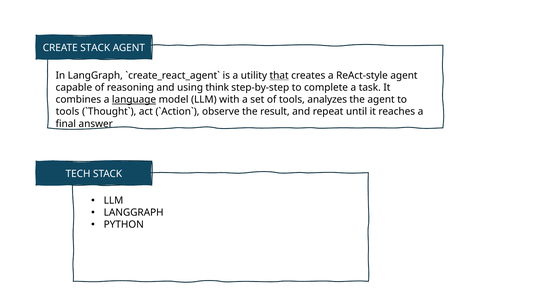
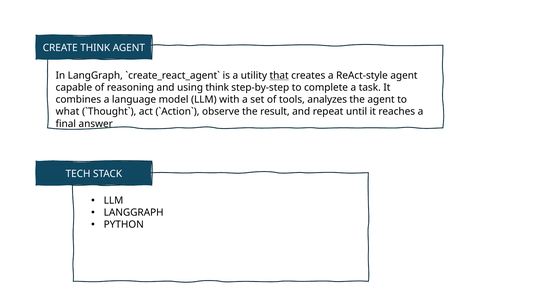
CREATE STACK: STACK -> THINK
language underline: present -> none
tools at (68, 111): tools -> what
